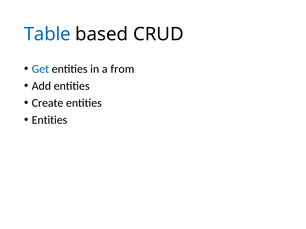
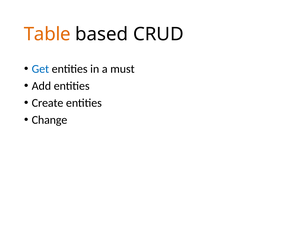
Table colour: blue -> orange
from: from -> must
Entities at (49, 120): Entities -> Change
